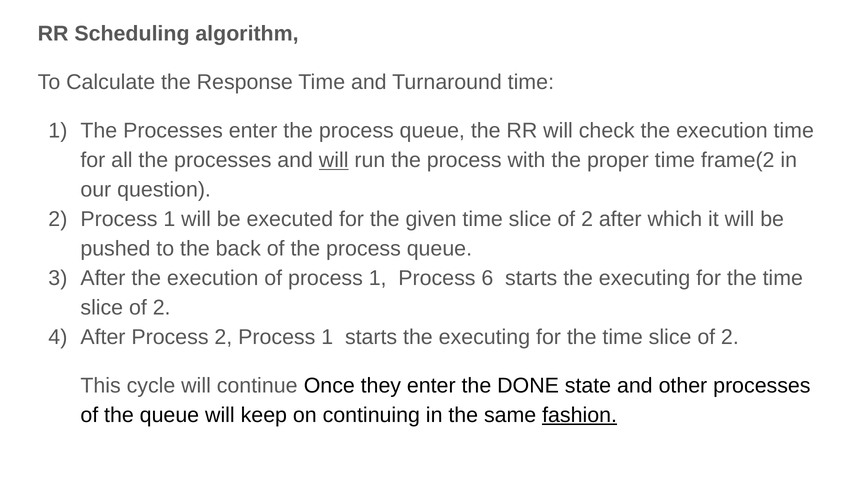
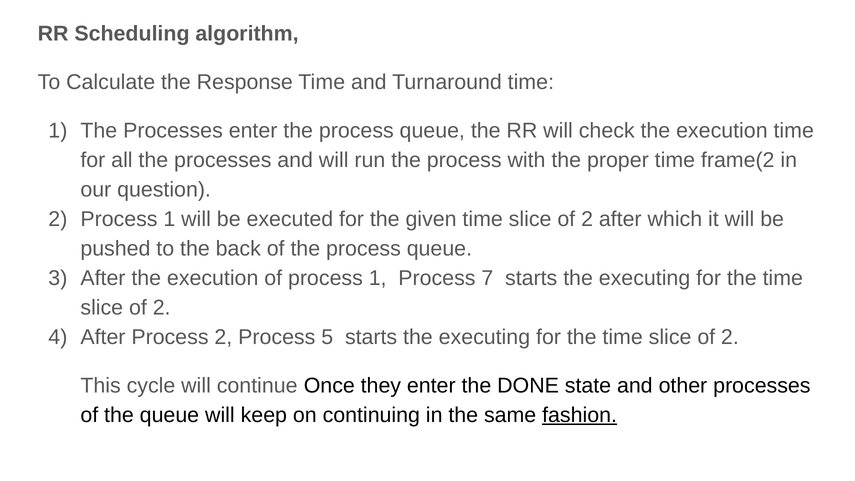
will at (334, 160) underline: present -> none
6: 6 -> 7
Process 2 Process 1: 1 -> 5
